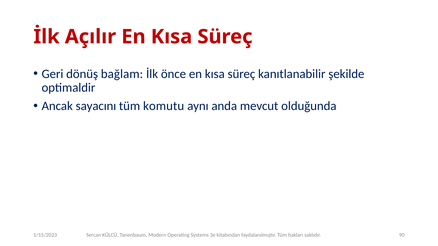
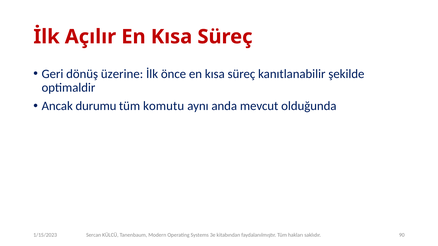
bağlam: bağlam -> üzerine
sayacını: sayacını -> durumu
